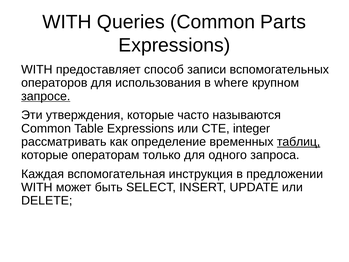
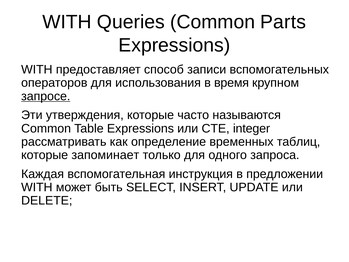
where: where -> время
таблиц underline: present -> none
операторам: операторам -> запоминает
